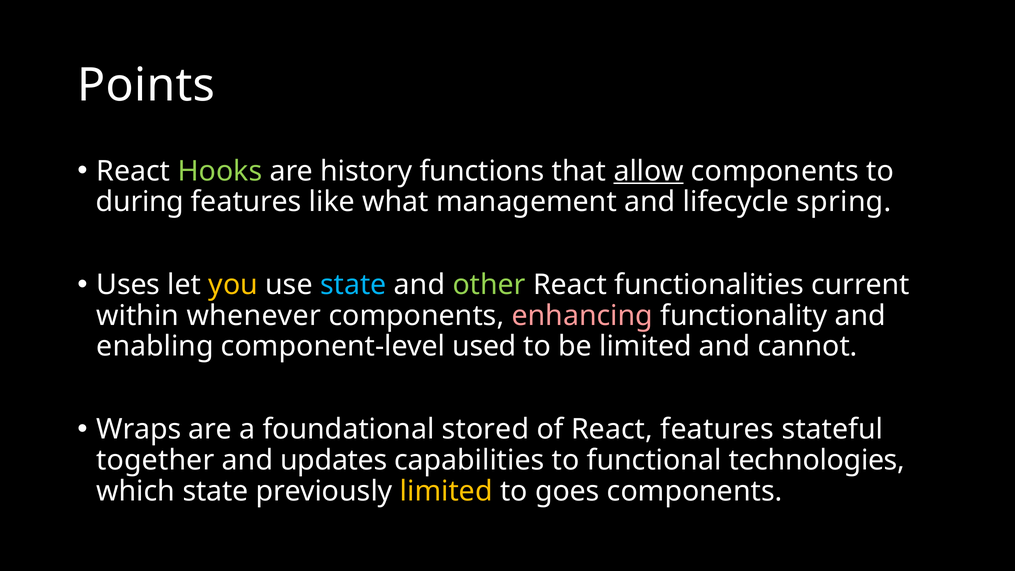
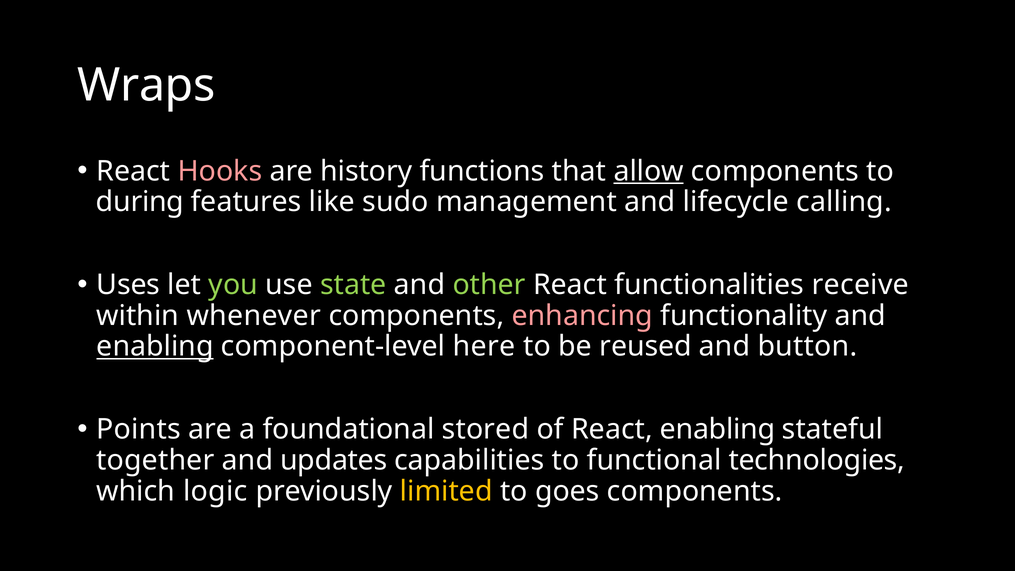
Points: Points -> Wraps
Hooks colour: light green -> pink
what: what -> sudo
spring: spring -> calling
you colour: yellow -> light green
state at (353, 285) colour: light blue -> light green
current: current -> receive
enabling at (155, 347) underline: none -> present
used: used -> here
be limited: limited -> reused
cannot: cannot -> button
Wraps: Wraps -> Points
React features: features -> enabling
which state: state -> logic
